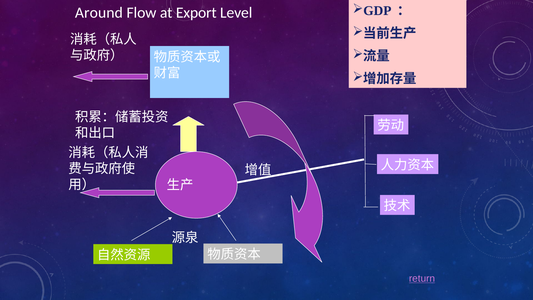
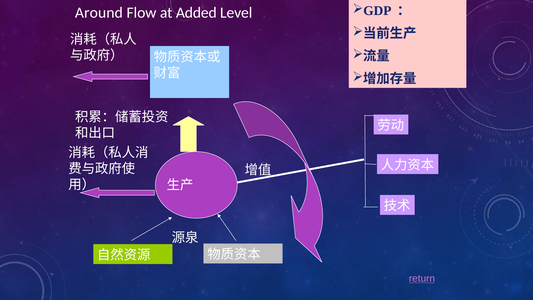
Export: Export -> Added
